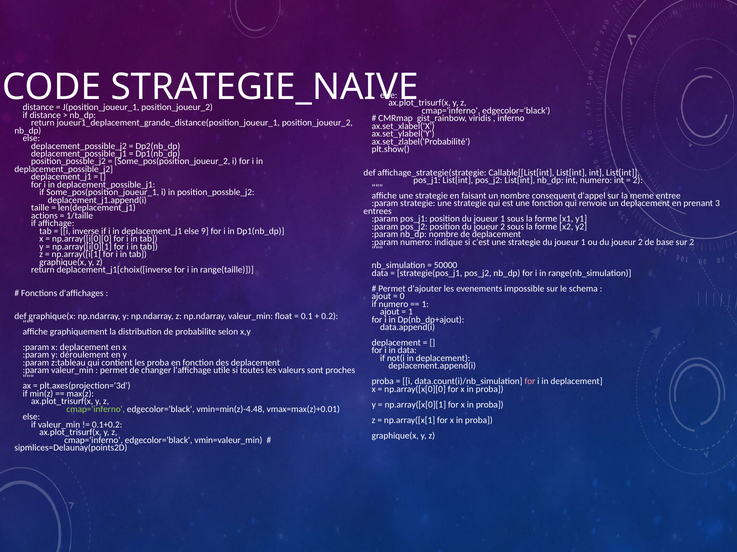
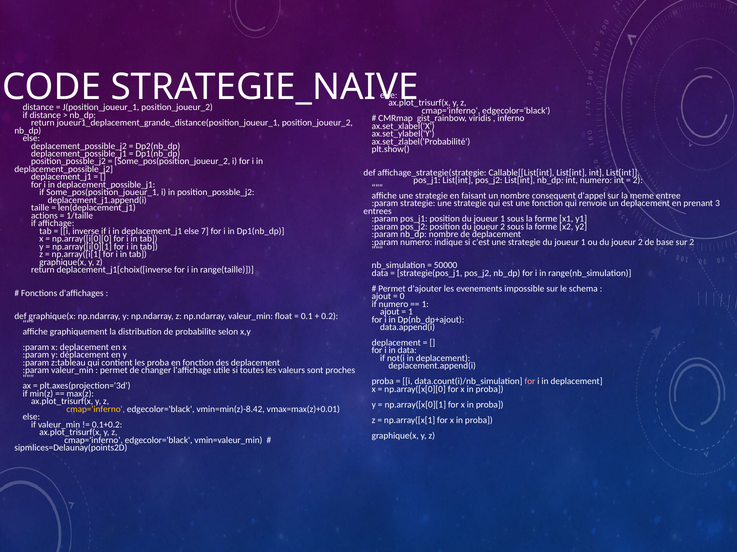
9: 9 -> 7
déroulement: déroulement -> déplacement
cmap='inferno at (96, 410) colour: light green -> yellow
vmin=min(z)-4.48: vmin=min(z)-4.48 -> vmin=min(z)-8.42
